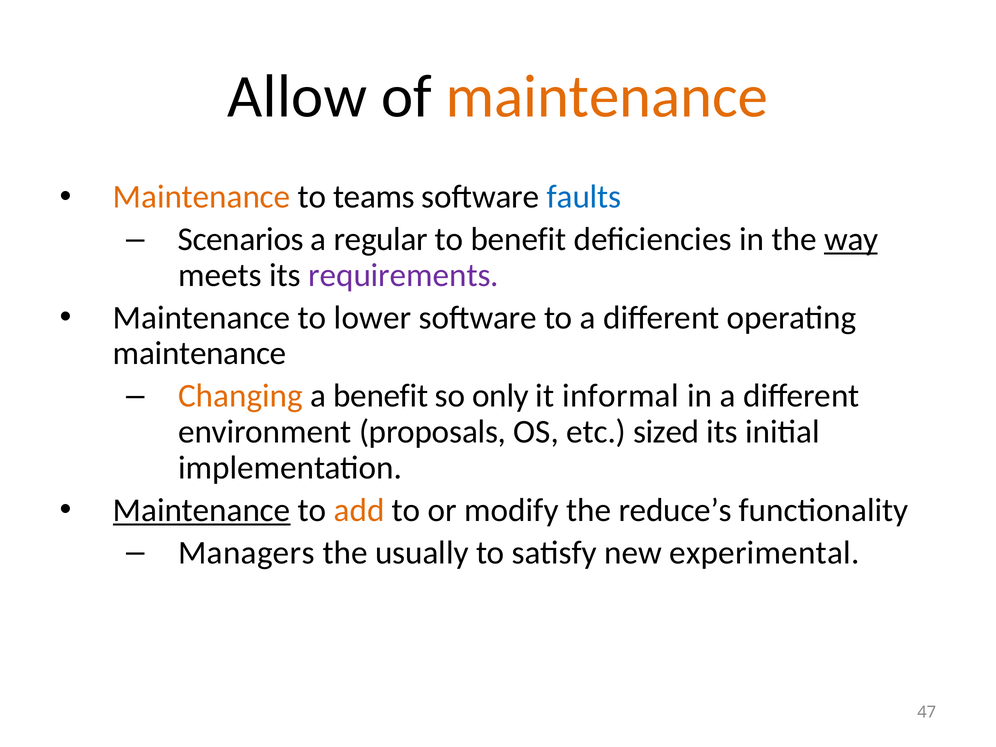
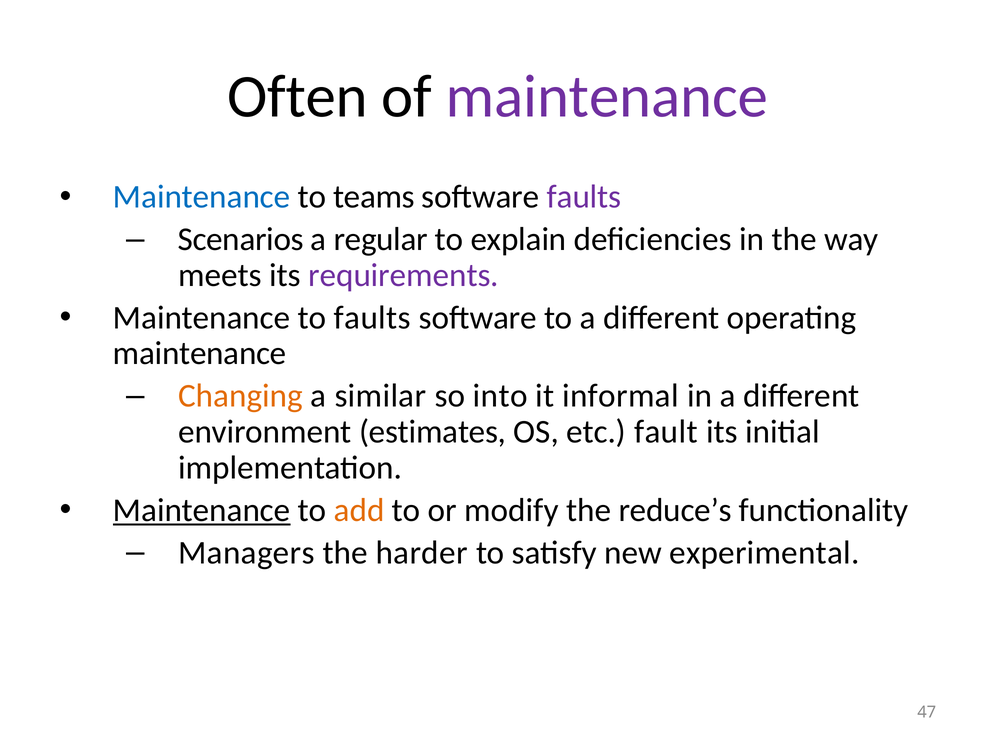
Allow: Allow -> Often
maintenance at (607, 96) colour: orange -> purple
Maintenance at (202, 197) colour: orange -> blue
faults at (584, 197) colour: blue -> purple
to benefit: benefit -> explain
way underline: present -> none
to lower: lower -> faults
a benefit: benefit -> similar
only: only -> into
proposals: proposals -> estimates
sized: sized -> fault
usually: usually -> harder
